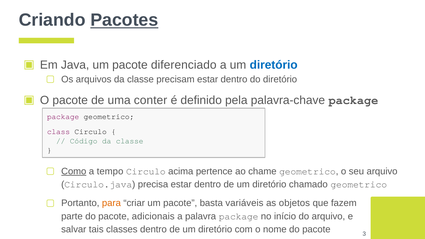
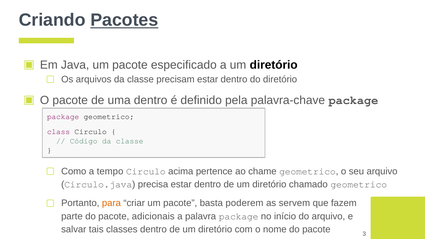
diferenciado: diferenciado -> especificado
diretório at (274, 65) colour: blue -> black
uma conter: conter -> dentro
Como underline: present -> none
variáveis: variáveis -> poderem
objetos: objetos -> servem
